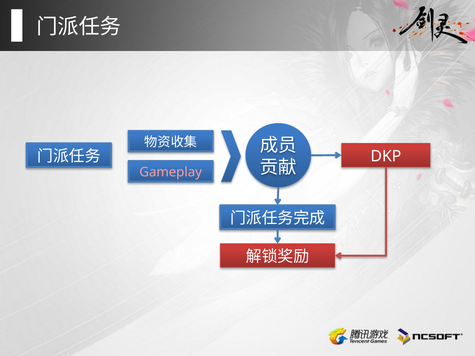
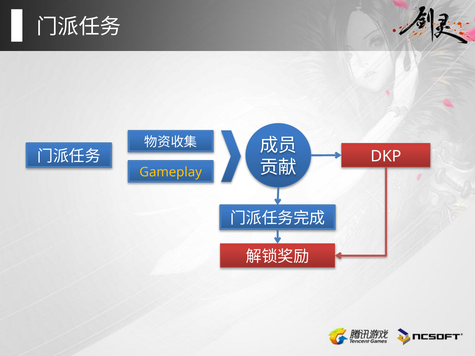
Gameplay colour: pink -> yellow
